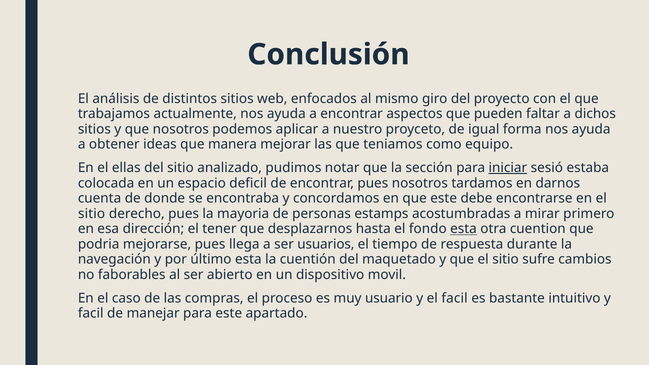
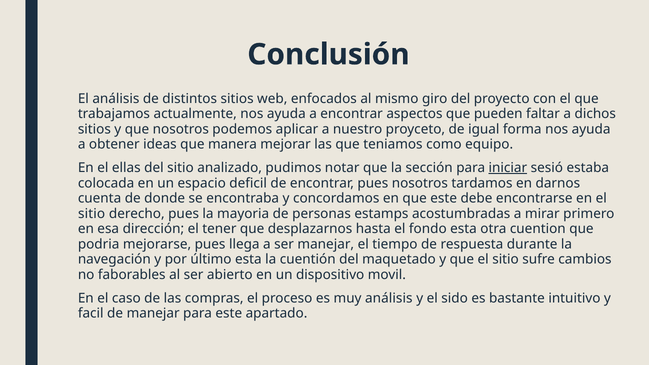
esta at (464, 229) underline: present -> none
ser usuarios: usuarios -> manejar
muy usuario: usuario -> análisis
el facil: facil -> sido
